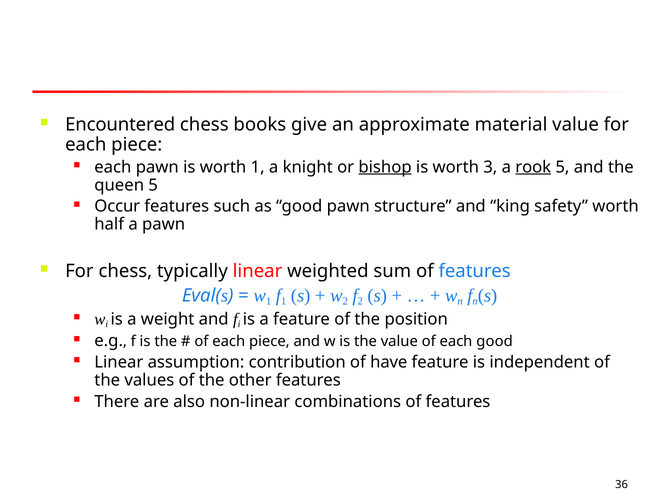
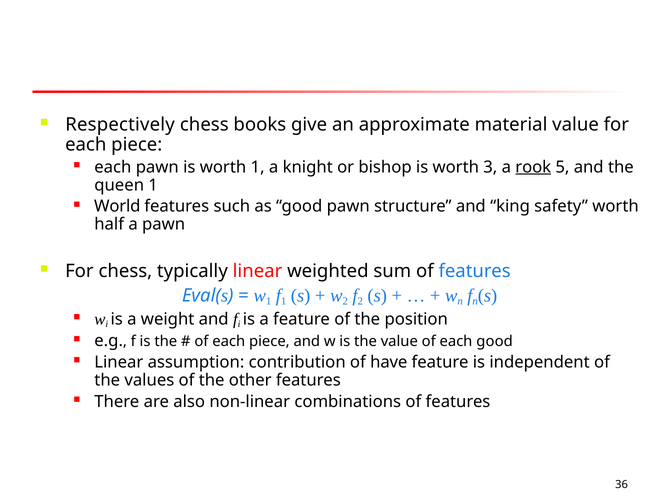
Encountered: Encountered -> Respectively
bishop underline: present -> none
queen 5: 5 -> 1
Occur: Occur -> World
